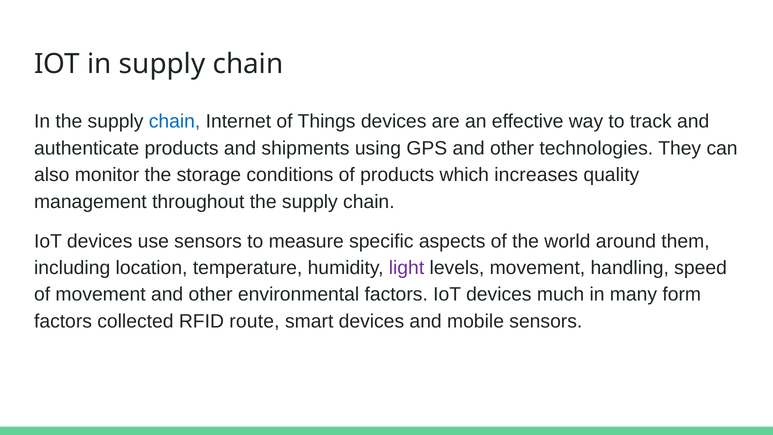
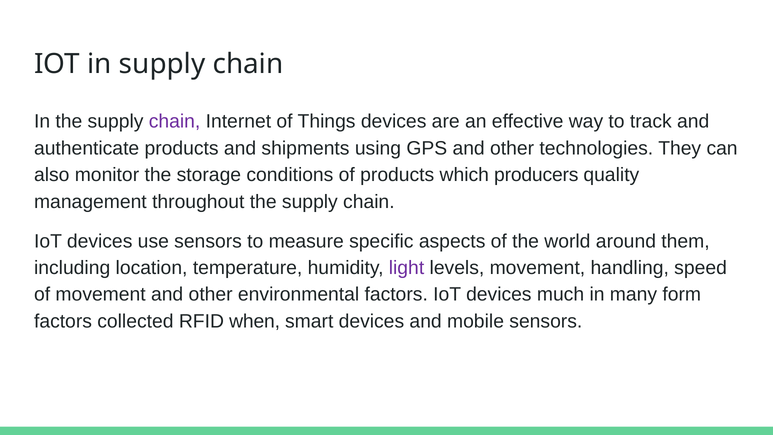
chain at (175, 122) colour: blue -> purple
increases: increases -> producers
route: route -> when
